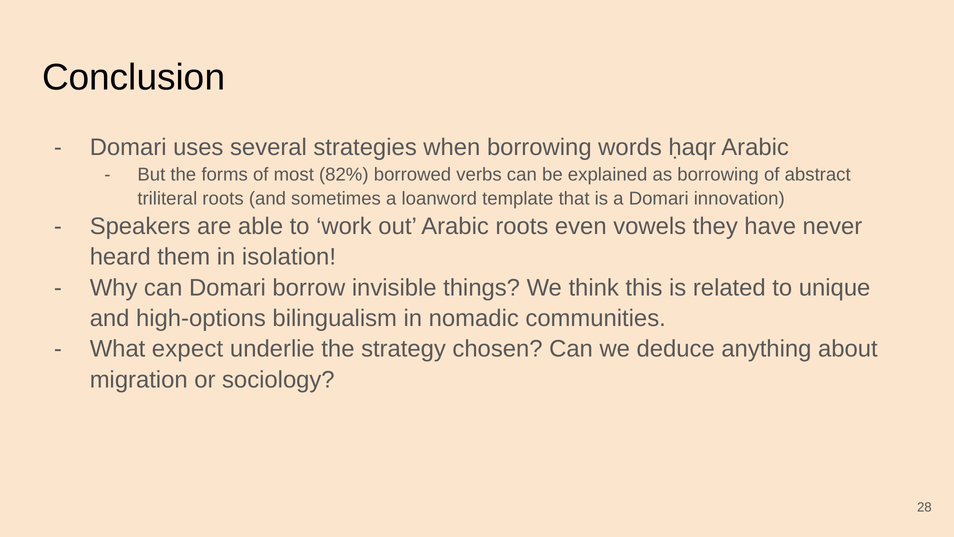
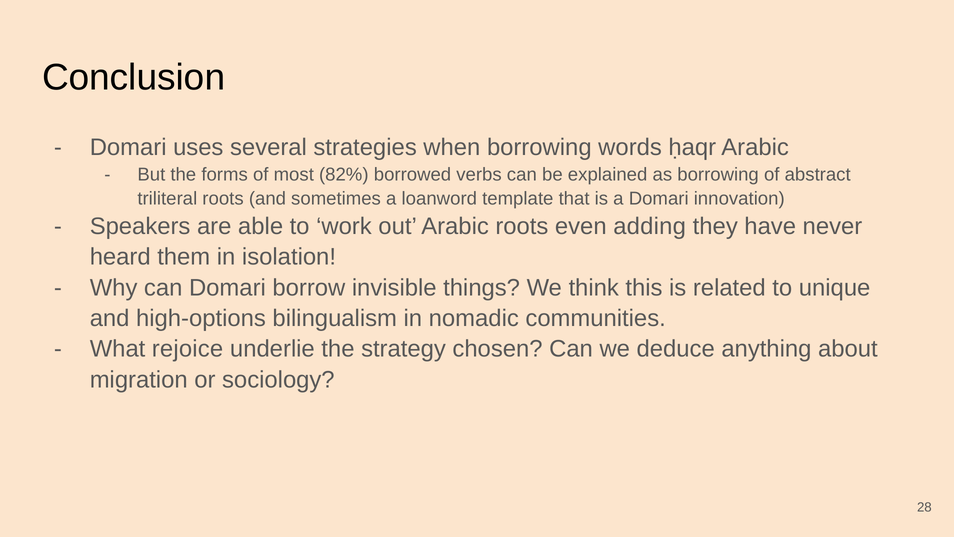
vowels: vowels -> adding
expect: expect -> rejoice
